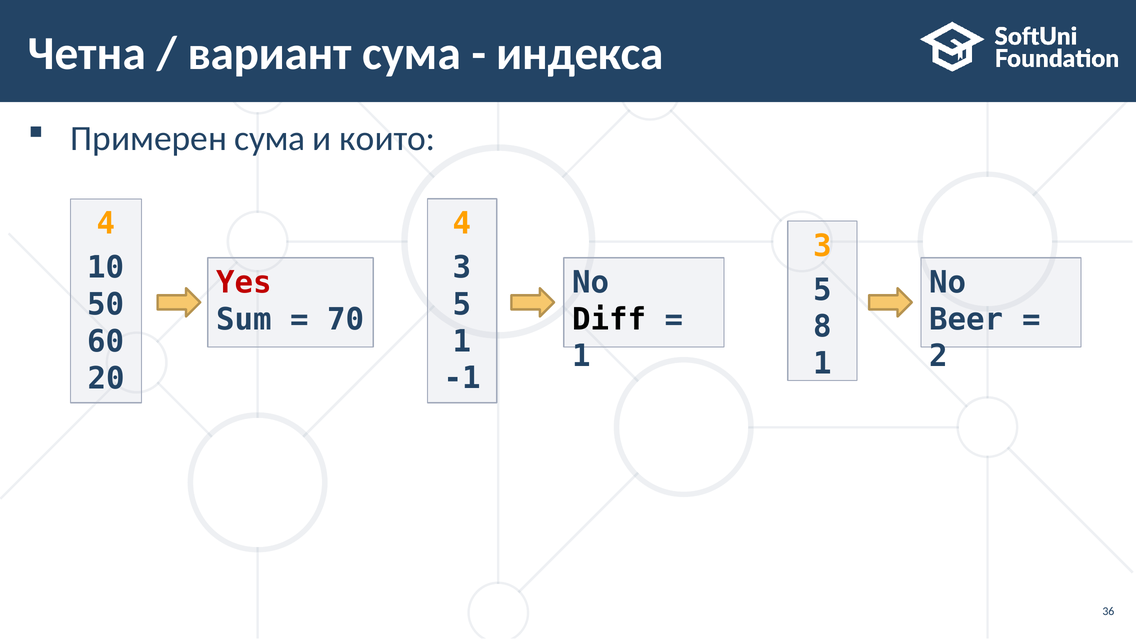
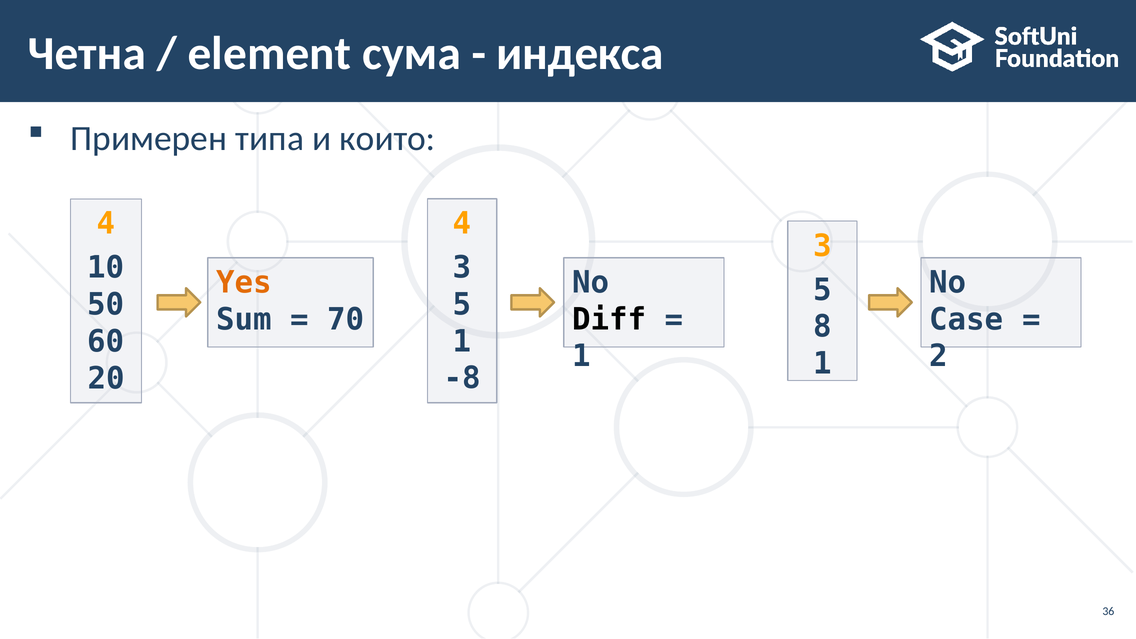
вариант: вариант -> element
Примерен сума: сума -> типа
Yes colour: red -> orange
Beer: Beer -> Case
-1: -1 -> -8
